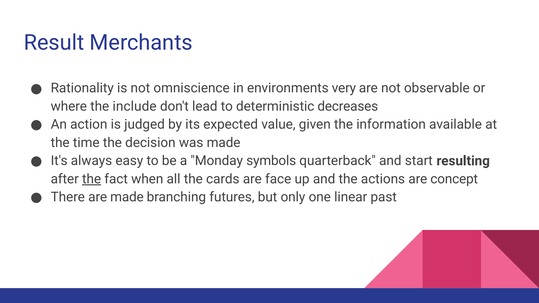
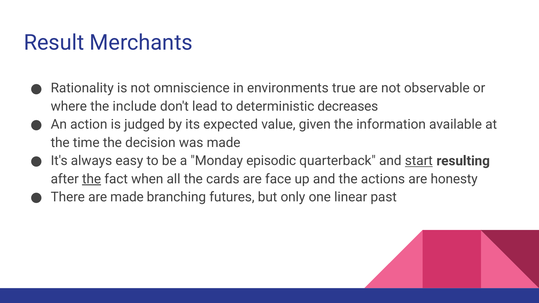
very: very -> true
symbols: symbols -> episodic
start underline: none -> present
concept: concept -> honesty
